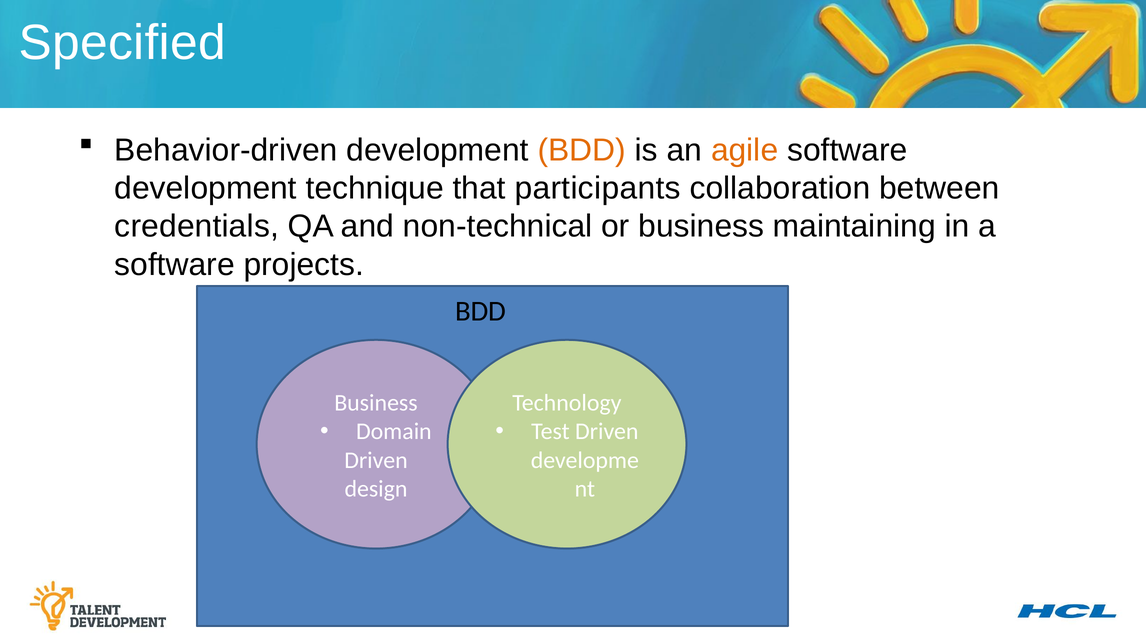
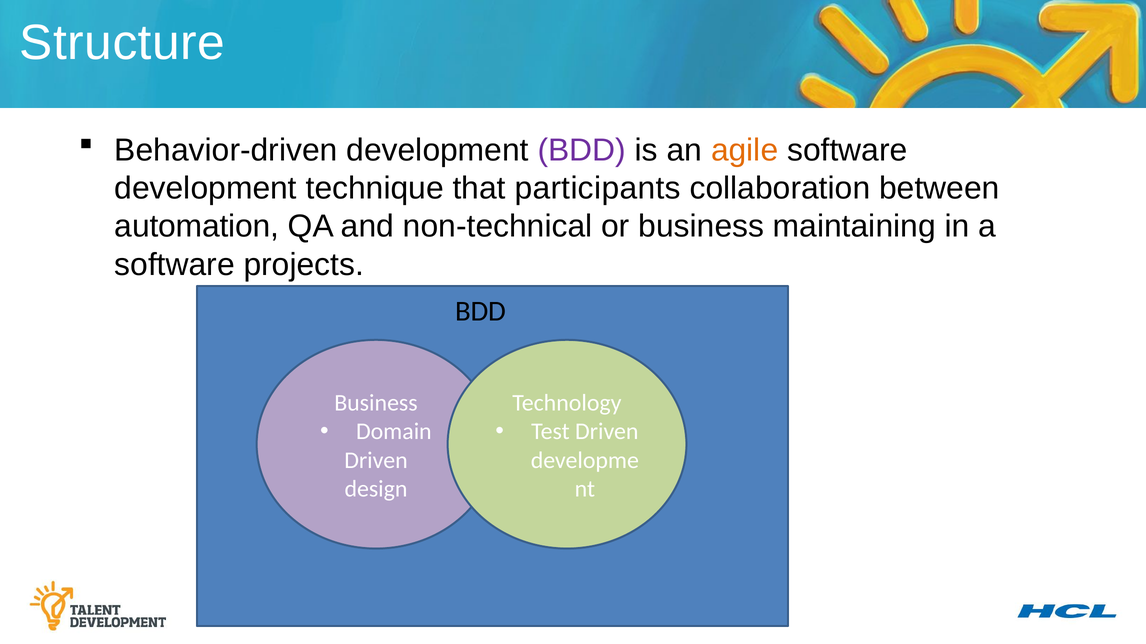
Specified: Specified -> Structure
BDD at (582, 150) colour: orange -> purple
credentials: credentials -> automation
